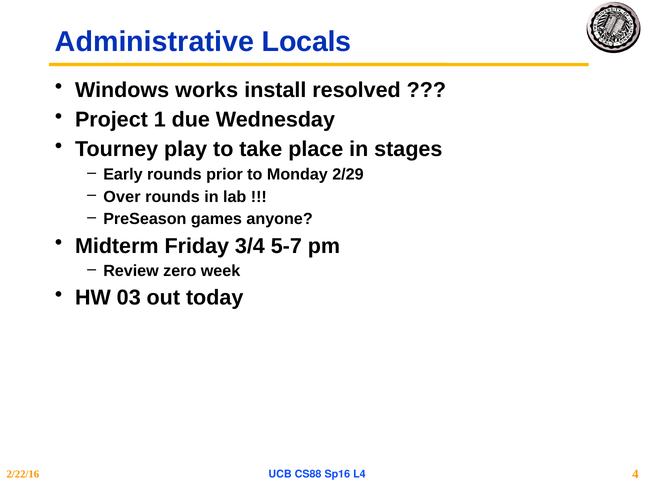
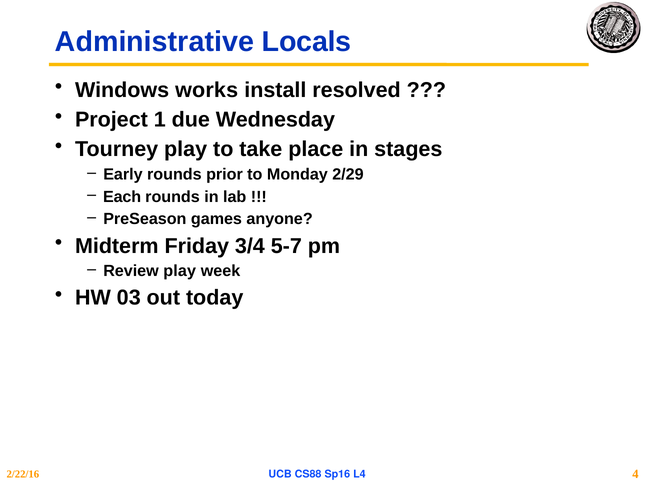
Over: Over -> Each
Review zero: zero -> play
